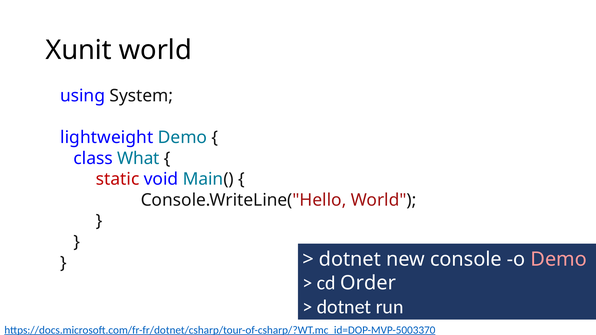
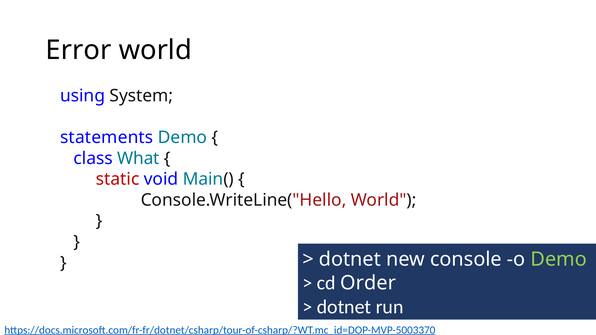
Xunit: Xunit -> Error
lightweight: lightweight -> statements
Demo at (559, 259) colour: pink -> light green
